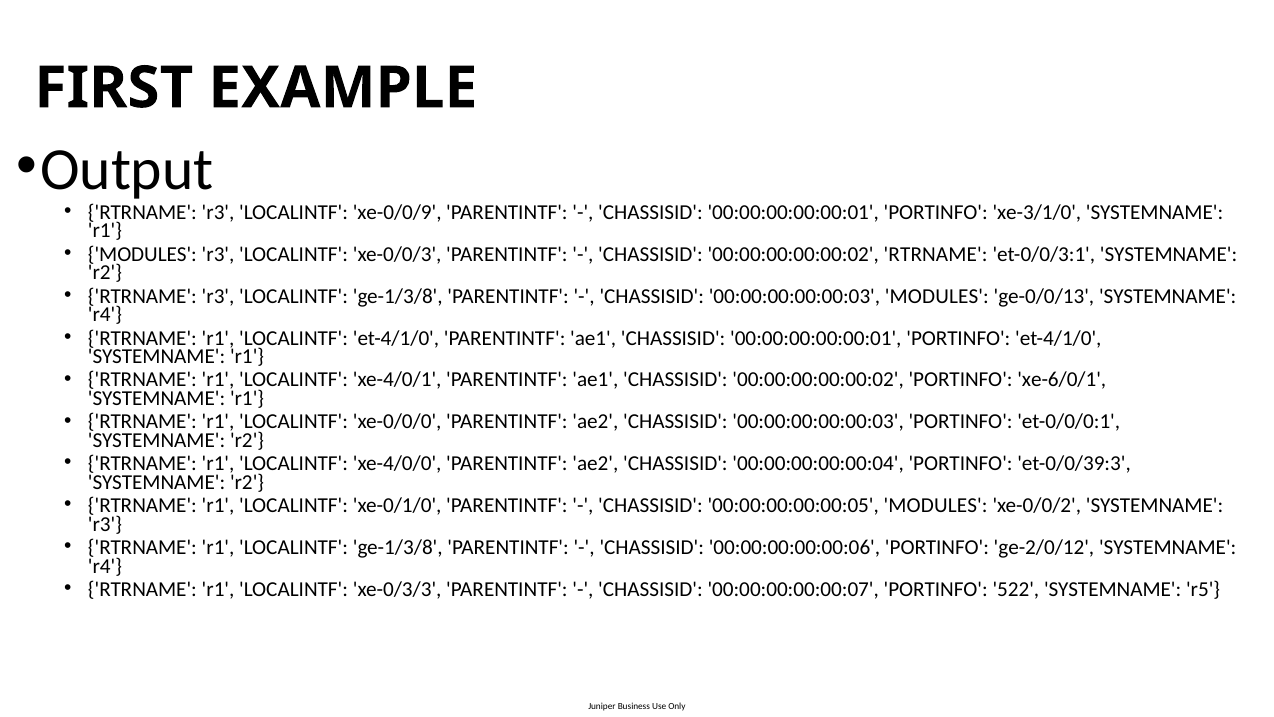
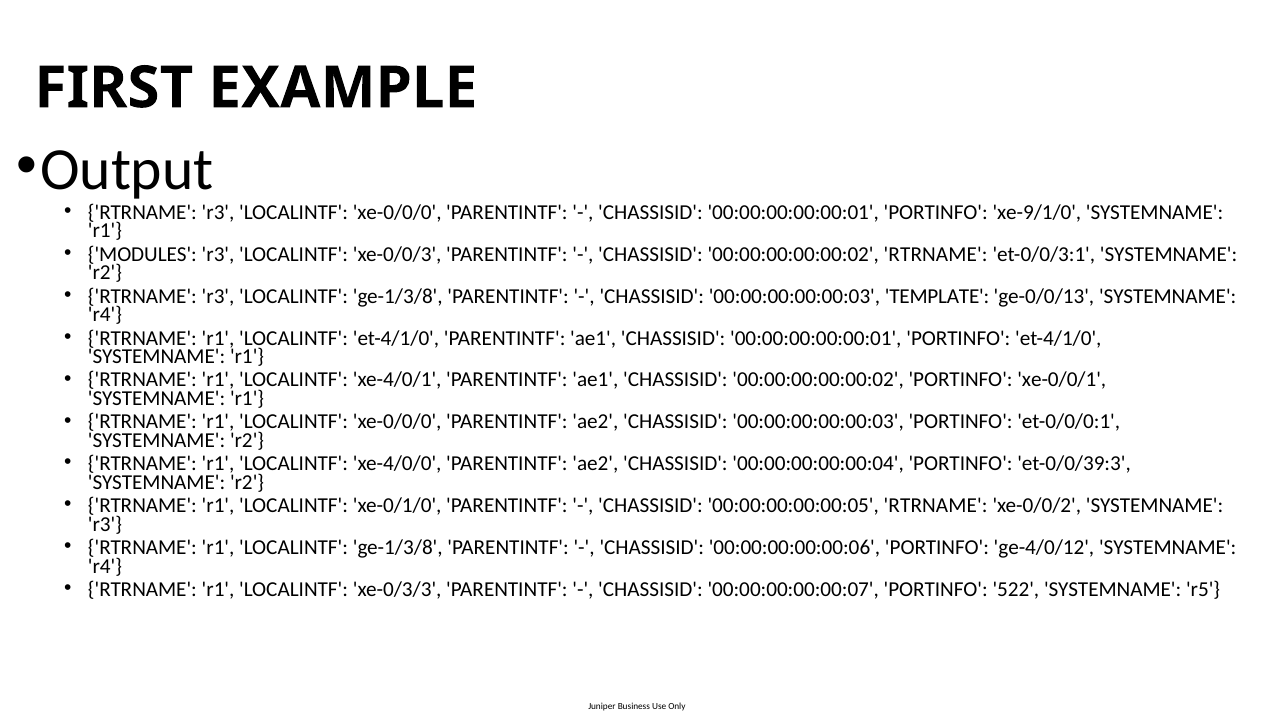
r3 LOCALINTF xe-0/0/9: xe-0/0/9 -> xe-0/0/0
xe-3/1/0: xe-3/1/0 -> xe-9/1/0
00:00:00:00:00:03 MODULES: MODULES -> TEMPLATE
xe-6/0/1: xe-6/0/1 -> xe-0/0/1
00:00:00:00:00:05 MODULES: MODULES -> RTRNAME
ge-2/0/12: ge-2/0/12 -> ge-4/0/12
